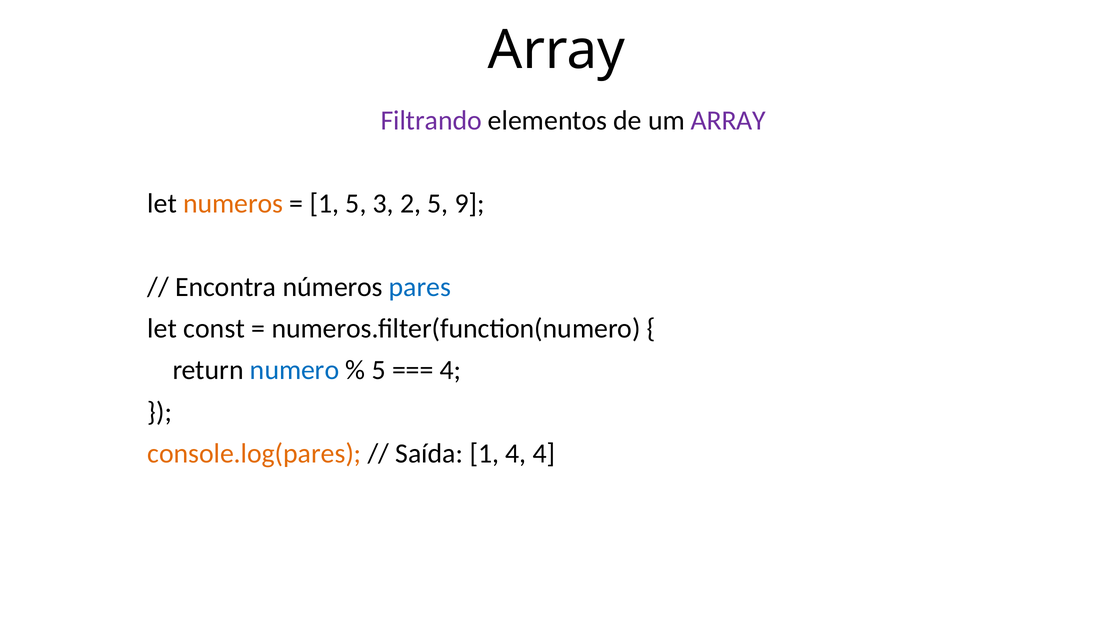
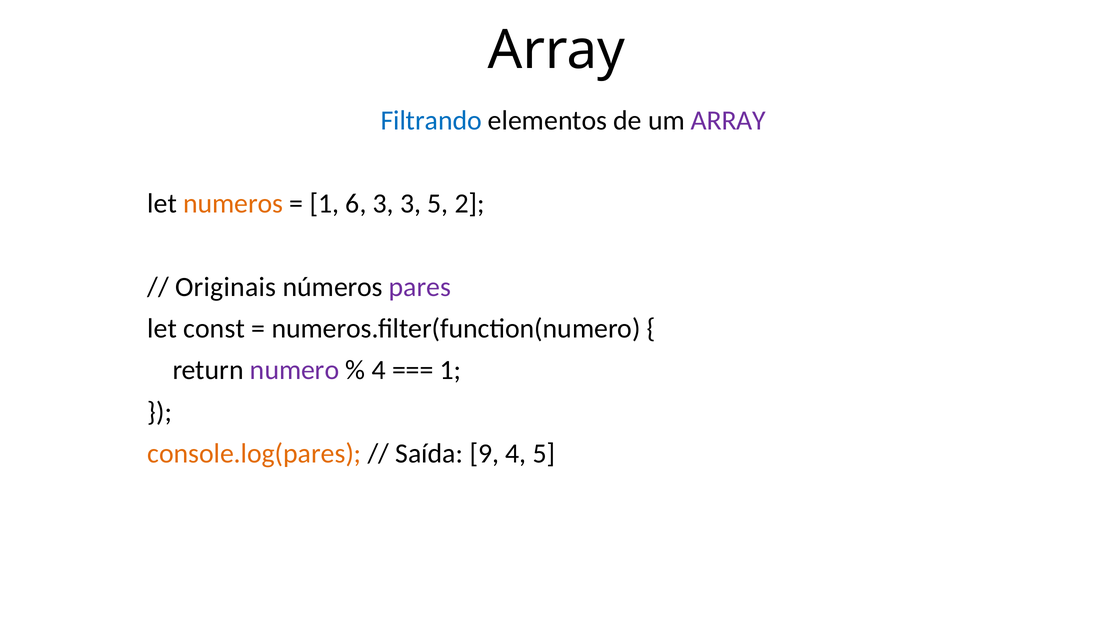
Filtrando colour: purple -> blue
1 5: 5 -> 6
3 2: 2 -> 3
9: 9 -> 2
Encontra: Encontra -> Originais
pares colour: blue -> purple
numero colour: blue -> purple
5 at (379, 370): 5 -> 4
4 at (451, 370): 4 -> 1
Saída 1: 1 -> 9
4 4: 4 -> 5
